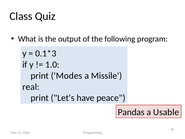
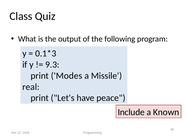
1.0: 1.0 -> 9.3
Pandas: Pandas -> Include
Usable: Usable -> Known
